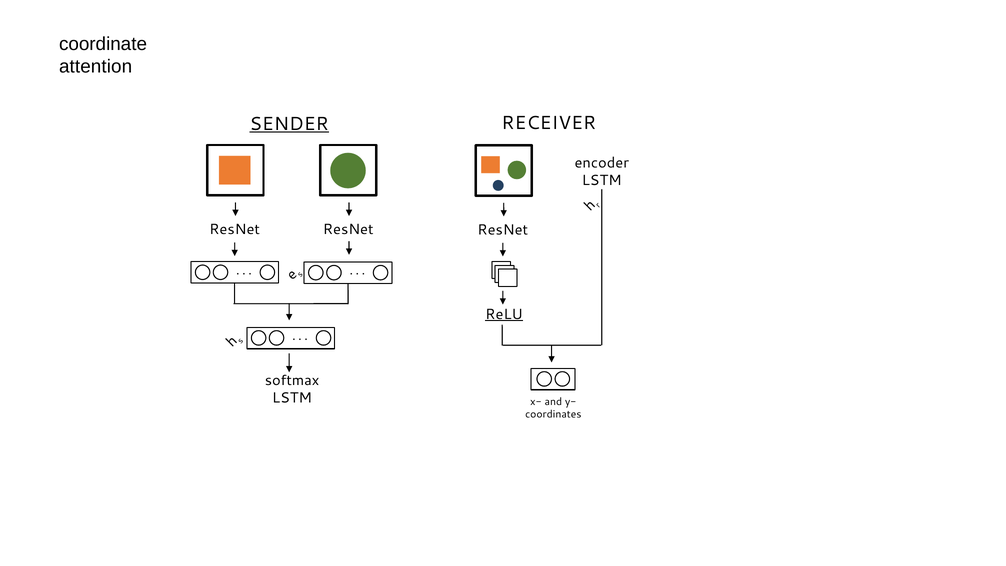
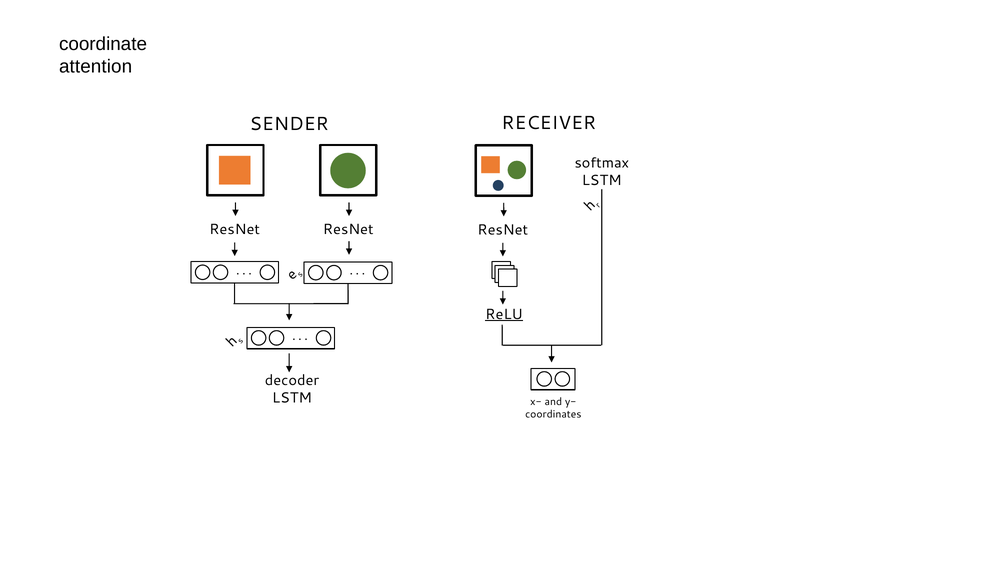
SENDER underline: present -> none
encoder: encoder -> softmax
softmax: softmax -> decoder
